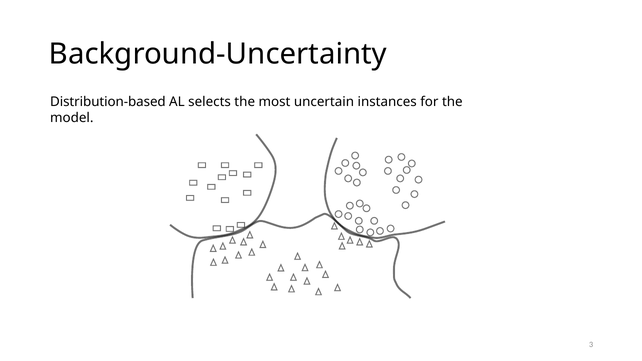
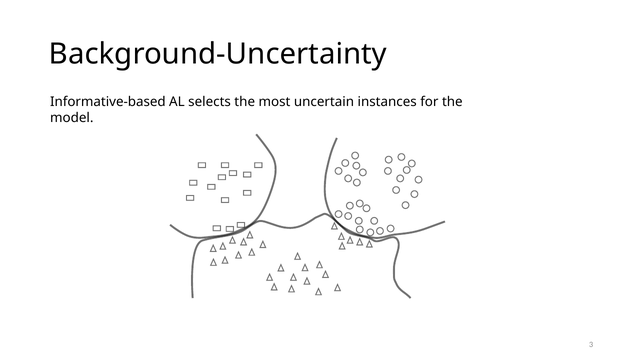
Distribution-based: Distribution-based -> Informative-based
